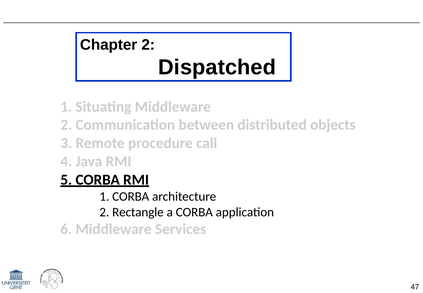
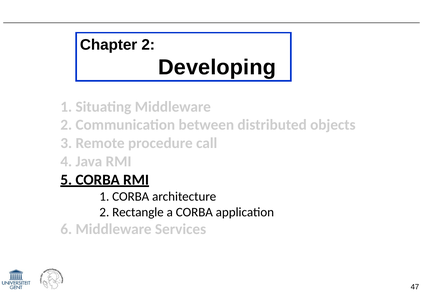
Dispatched: Dispatched -> Developing
